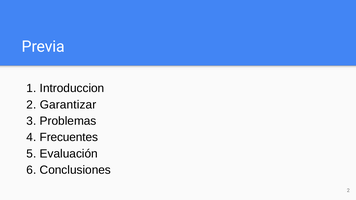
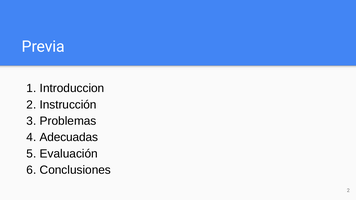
Garantizar: Garantizar -> Instrucción
Frecuentes: Frecuentes -> Adecuadas
